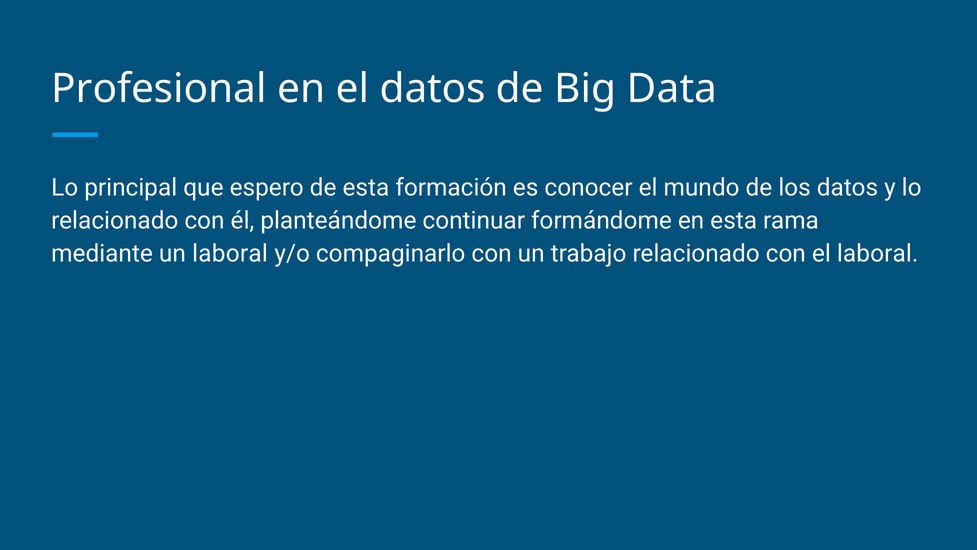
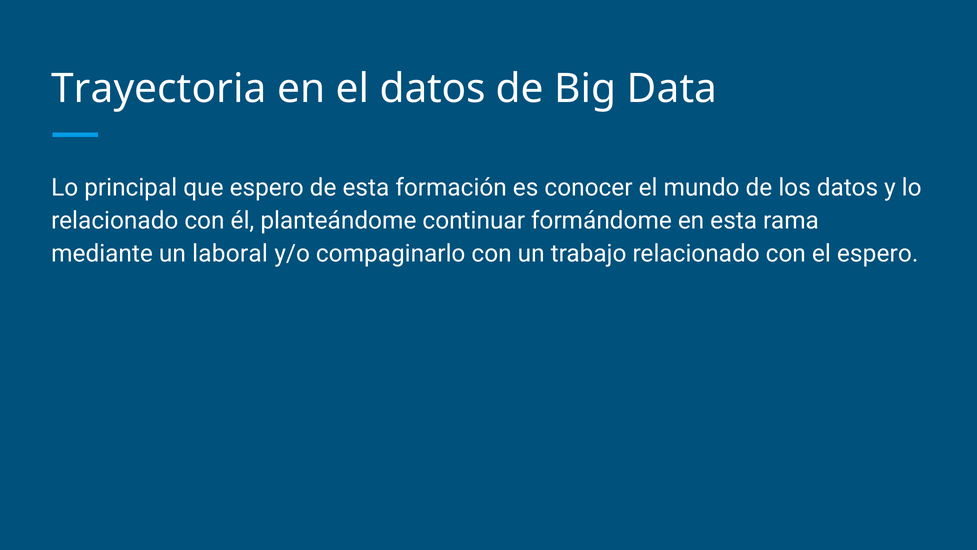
Profesional: Profesional -> Trayectoria
el laboral: laboral -> espero
